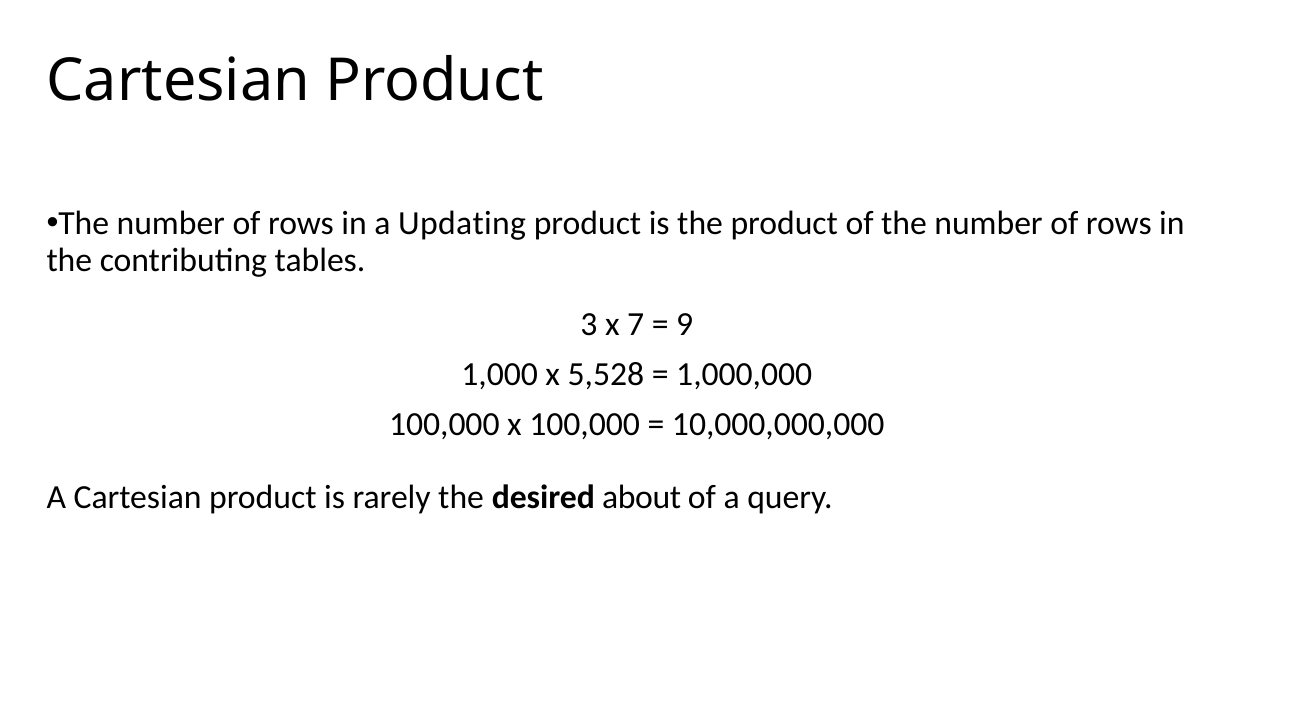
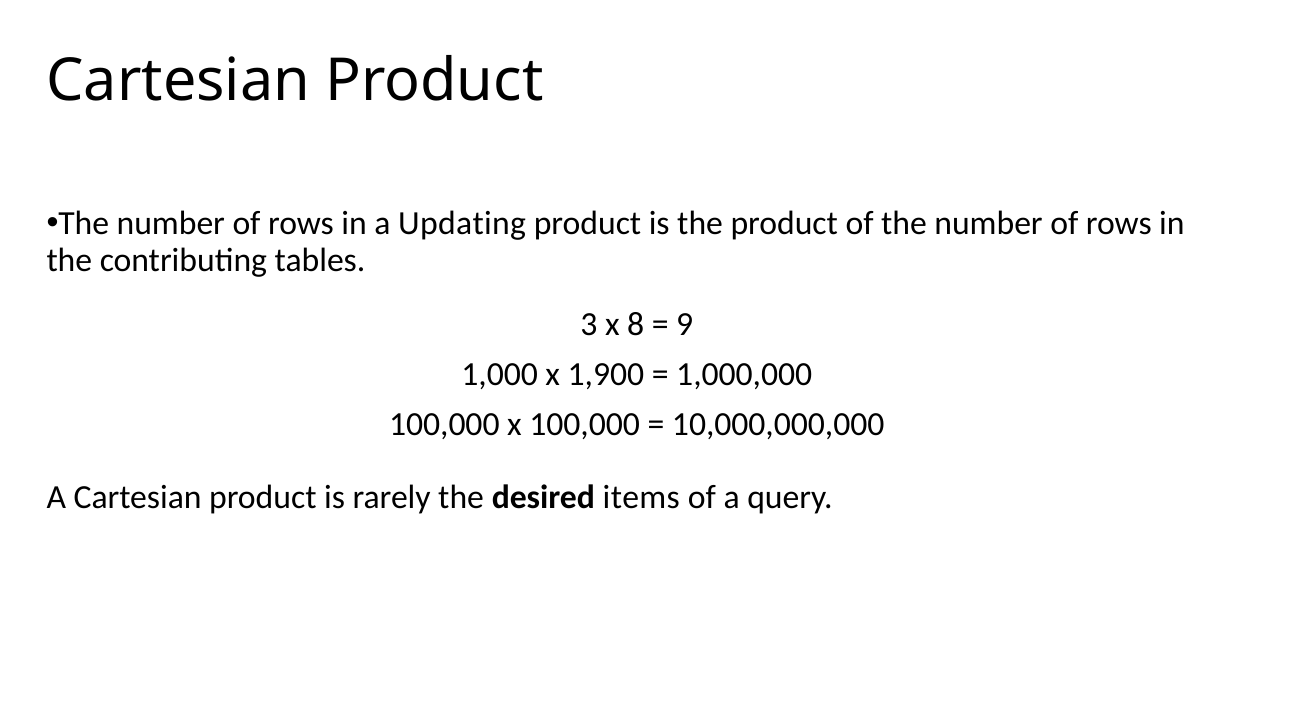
7: 7 -> 8
5,528: 5,528 -> 1,900
about: about -> items
